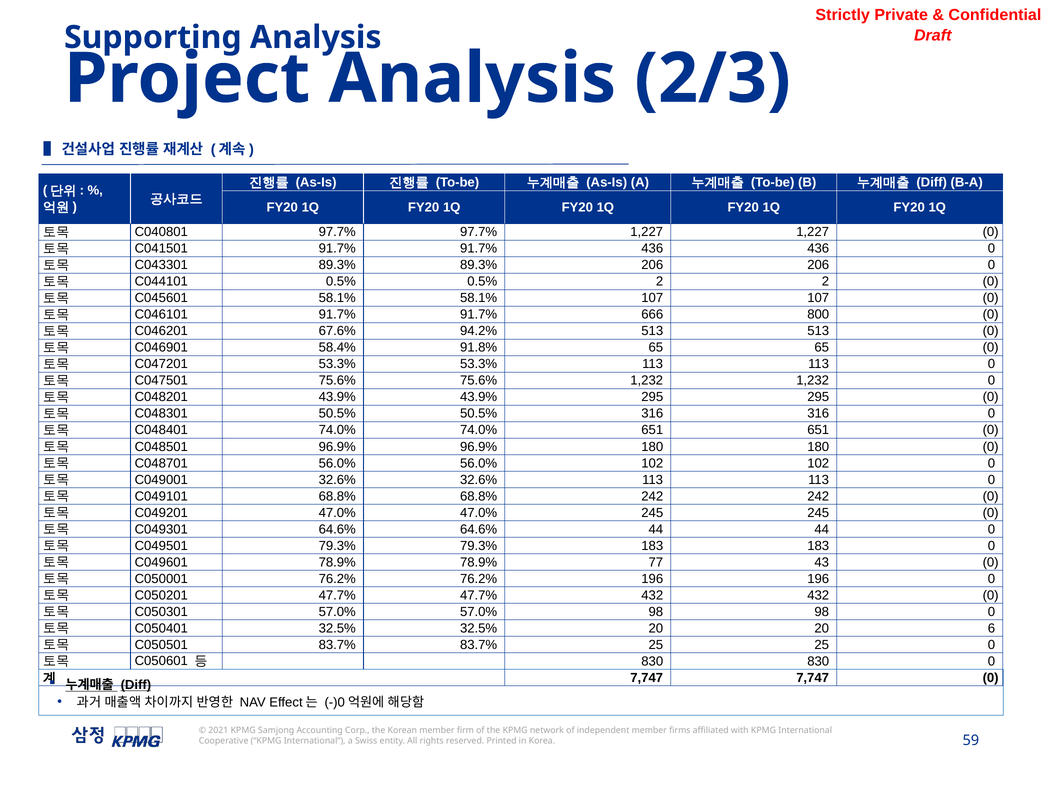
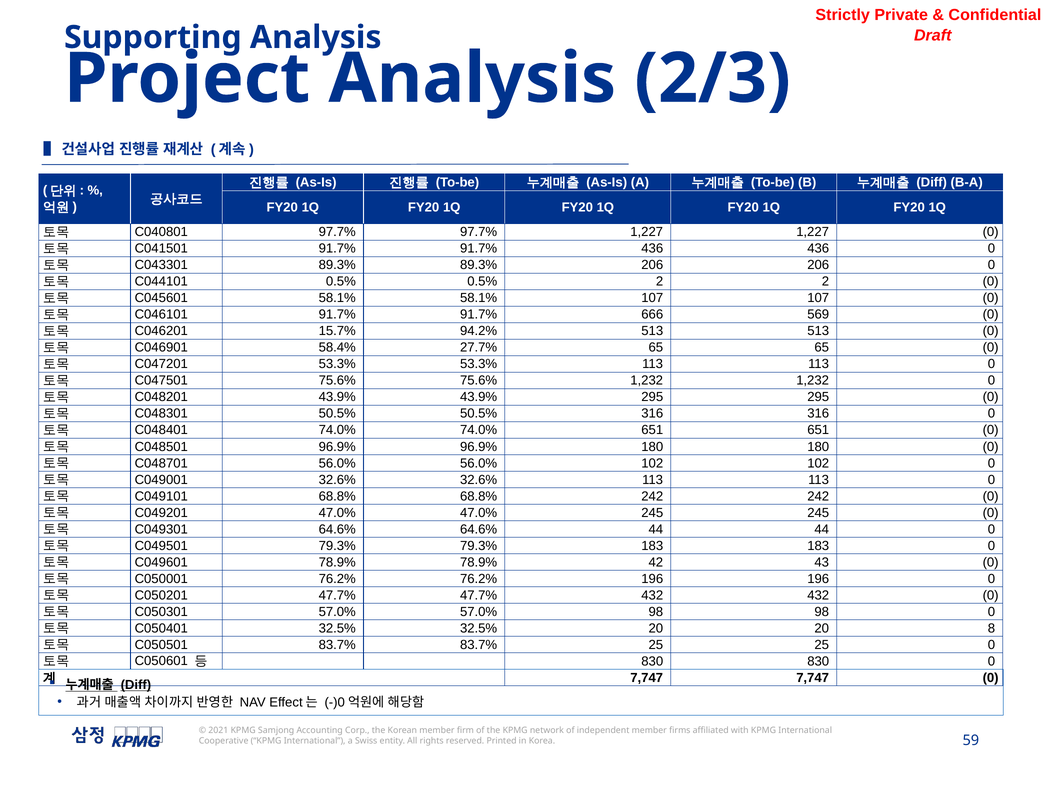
800: 800 -> 569
67.6%: 67.6% -> 15.7%
91.8%: 91.8% -> 27.7%
77: 77 -> 42
6: 6 -> 8
